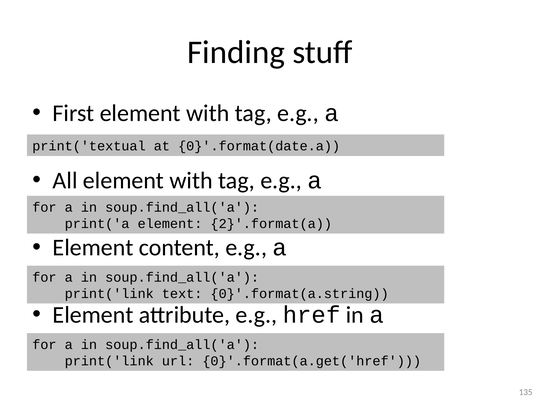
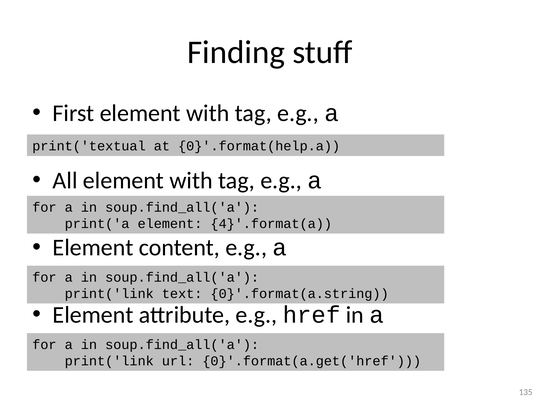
0}'.format(date.a: 0}'.format(date.a -> 0}'.format(help.a
2}'.format(a: 2}'.format(a -> 4}'.format(a
